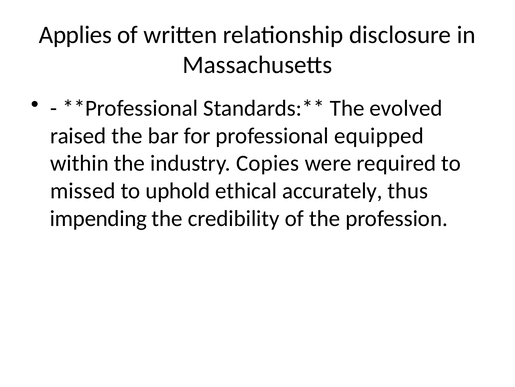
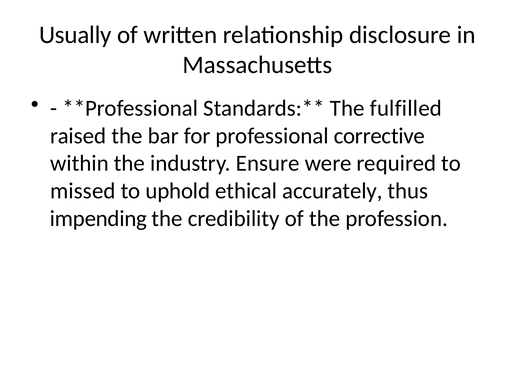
Applies: Applies -> Usually
evolved: evolved -> fulfilled
equipped: equipped -> corrective
Copies: Copies -> Ensure
